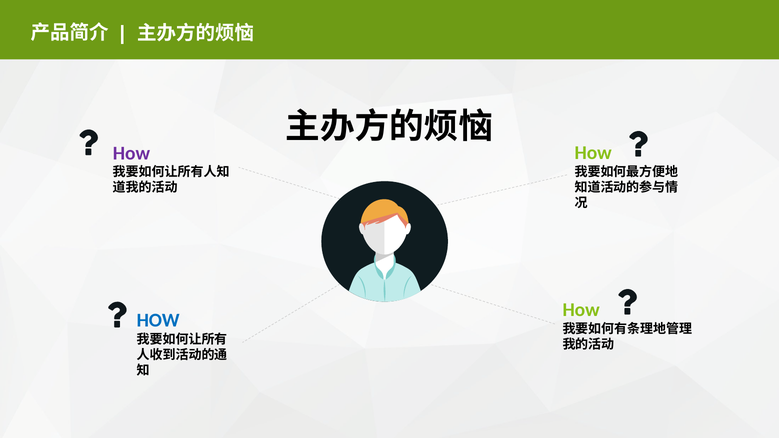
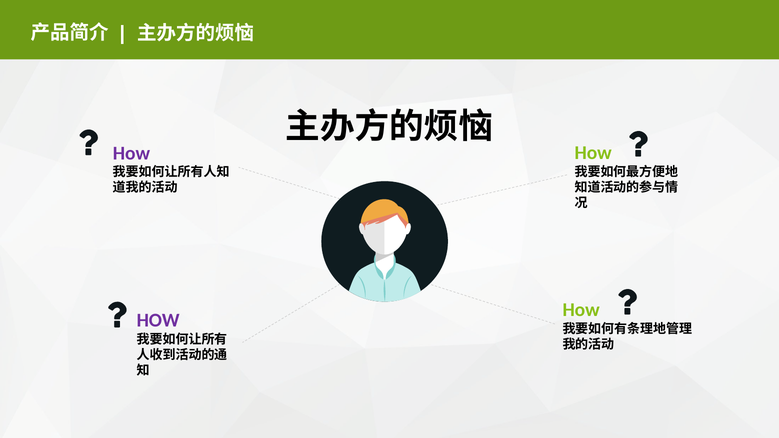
HOW at (158, 321) colour: blue -> purple
